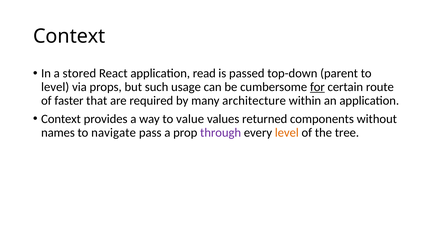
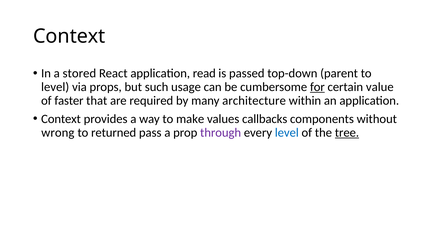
route: route -> value
value: value -> make
returned: returned -> callbacks
names: names -> wrong
navigate: navigate -> returned
level at (287, 132) colour: orange -> blue
tree underline: none -> present
